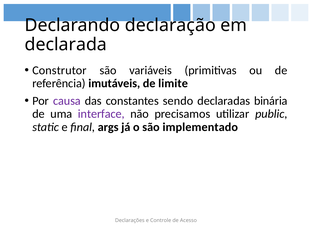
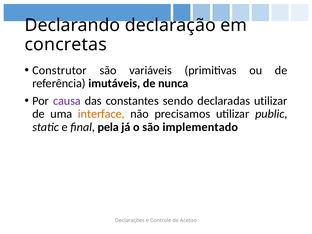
declarada: declarada -> concretas
limite: limite -> nunca
declaradas binária: binária -> utilizar
interface colour: purple -> orange
args: args -> pela
